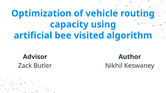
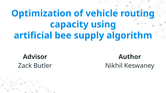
visited: visited -> supply
